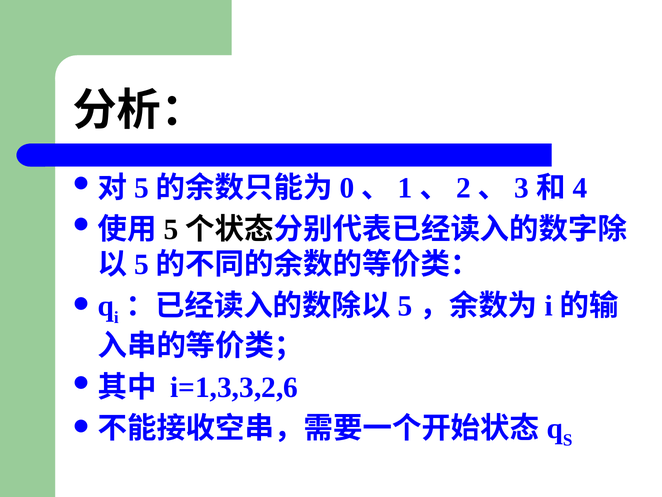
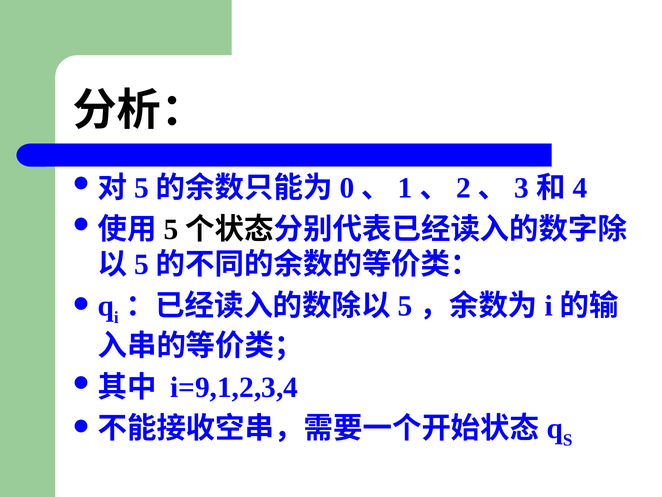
i=1,3,3,2,6: i=1,3,3,2,6 -> i=9,1,2,3,4
